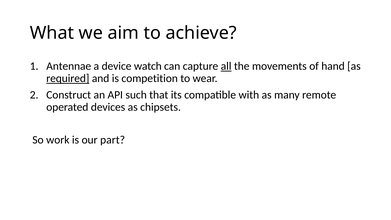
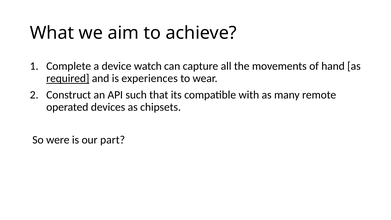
Antennae: Antennae -> Complete
all underline: present -> none
competition: competition -> experiences
work: work -> were
